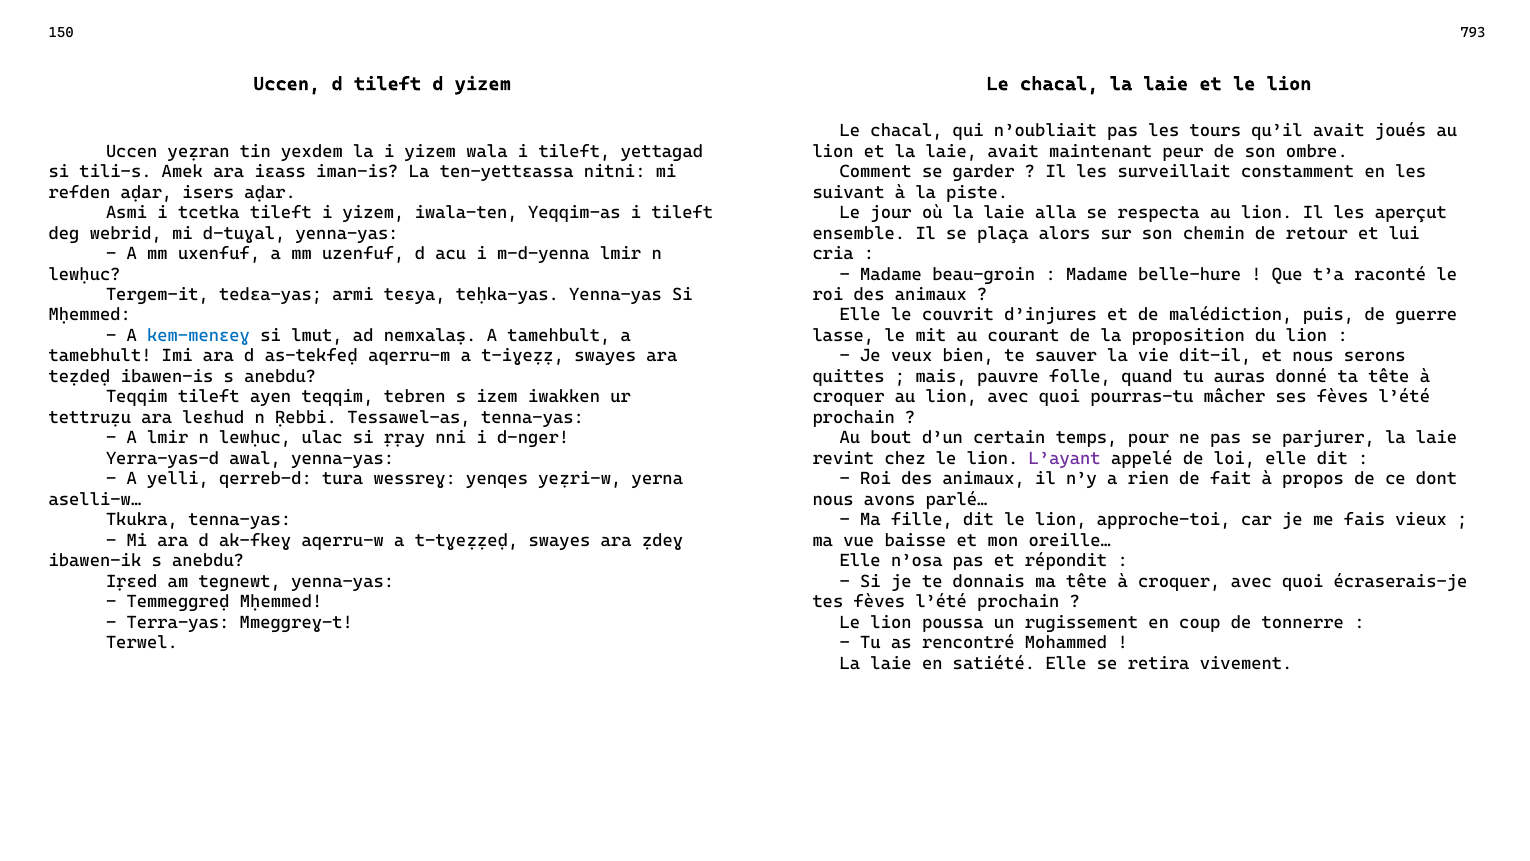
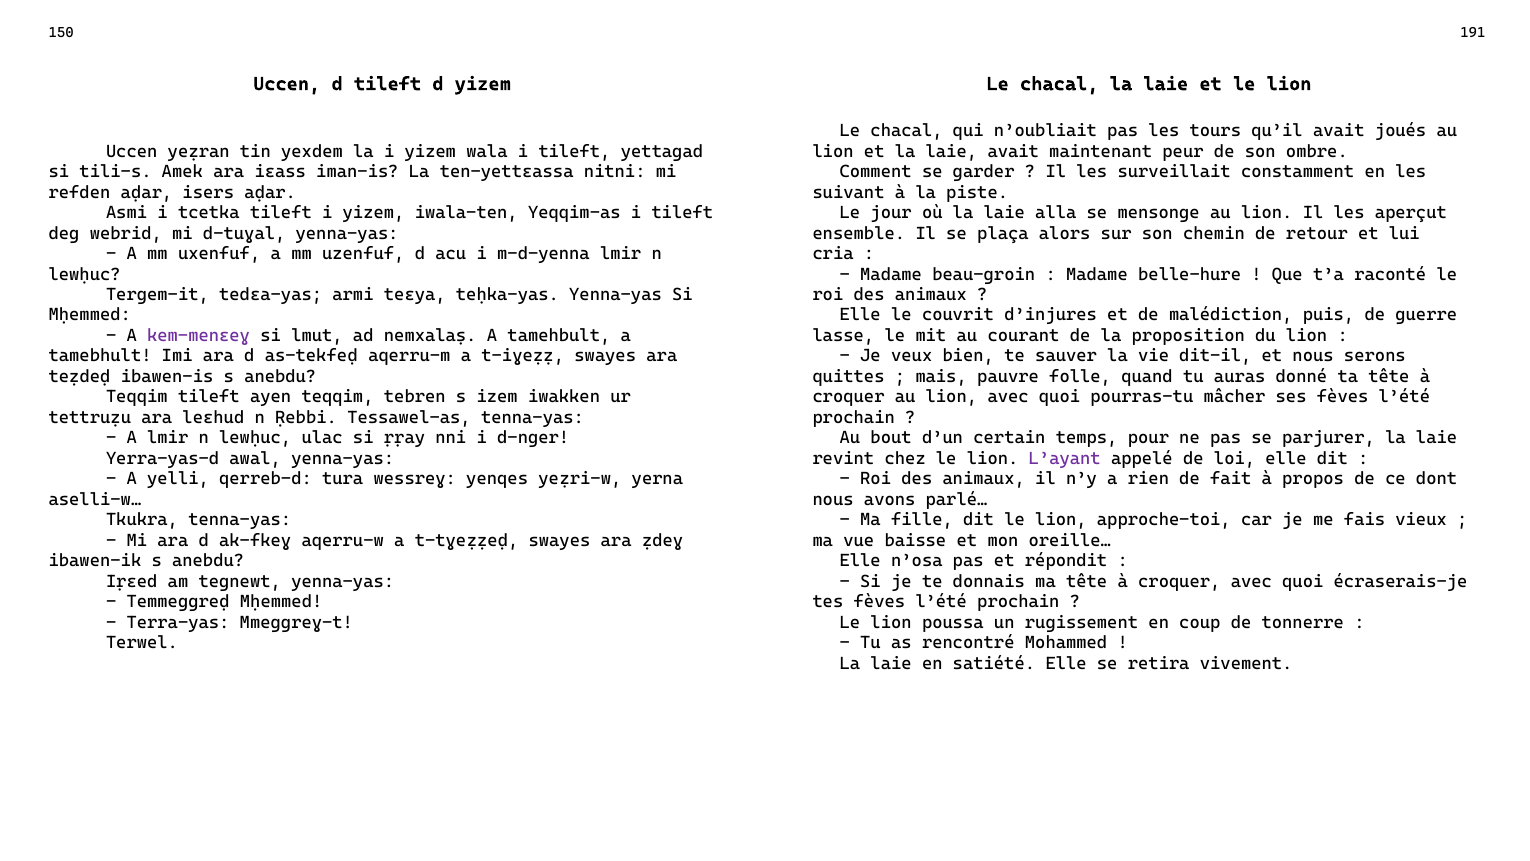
793: 793 -> 191
respecta: respecta -> mensonge
kem-menɛeɣ colour: blue -> purple
